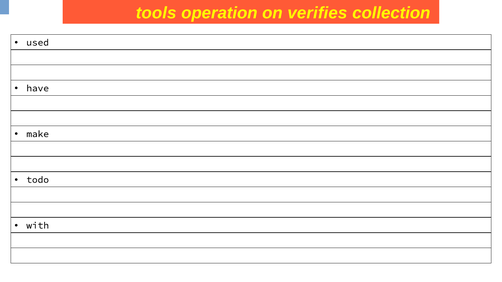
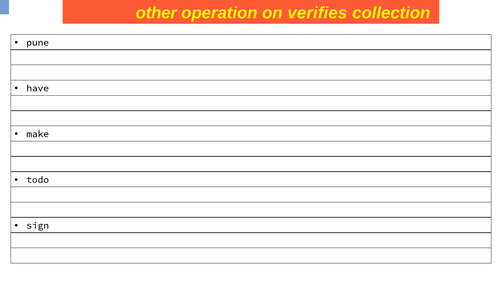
tools: tools -> other
used: used -> pune
with: with -> sign
